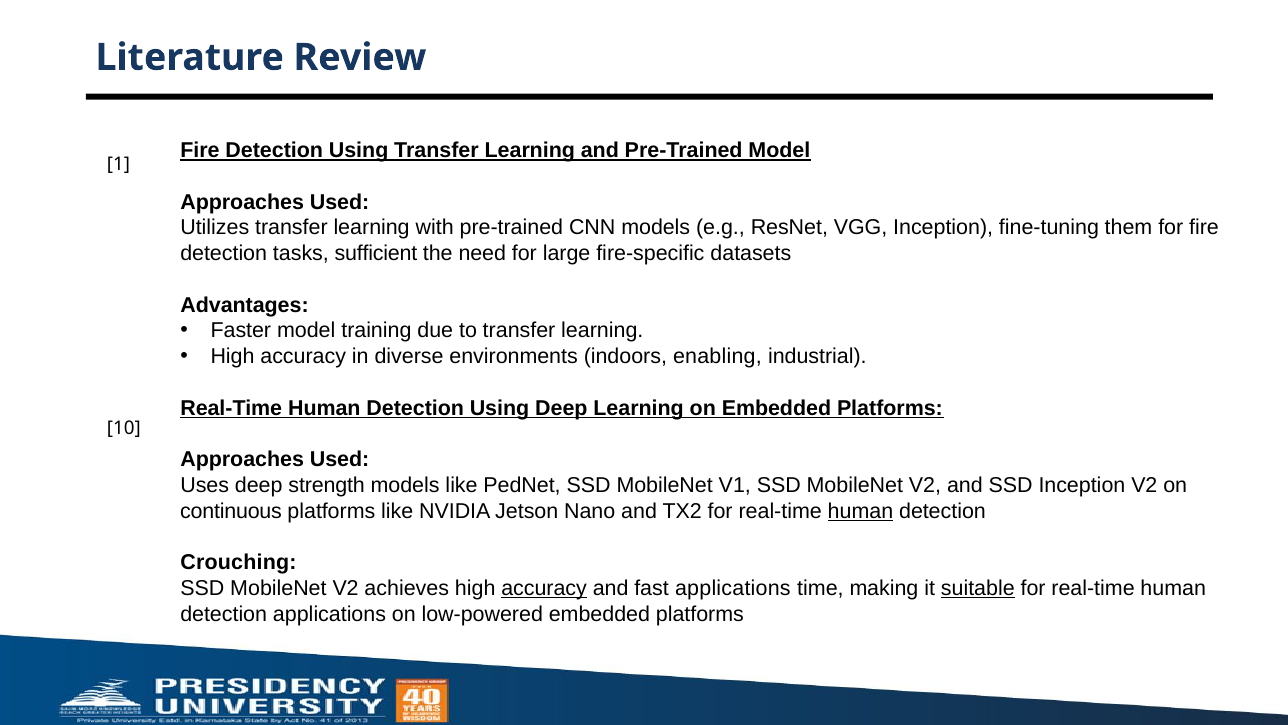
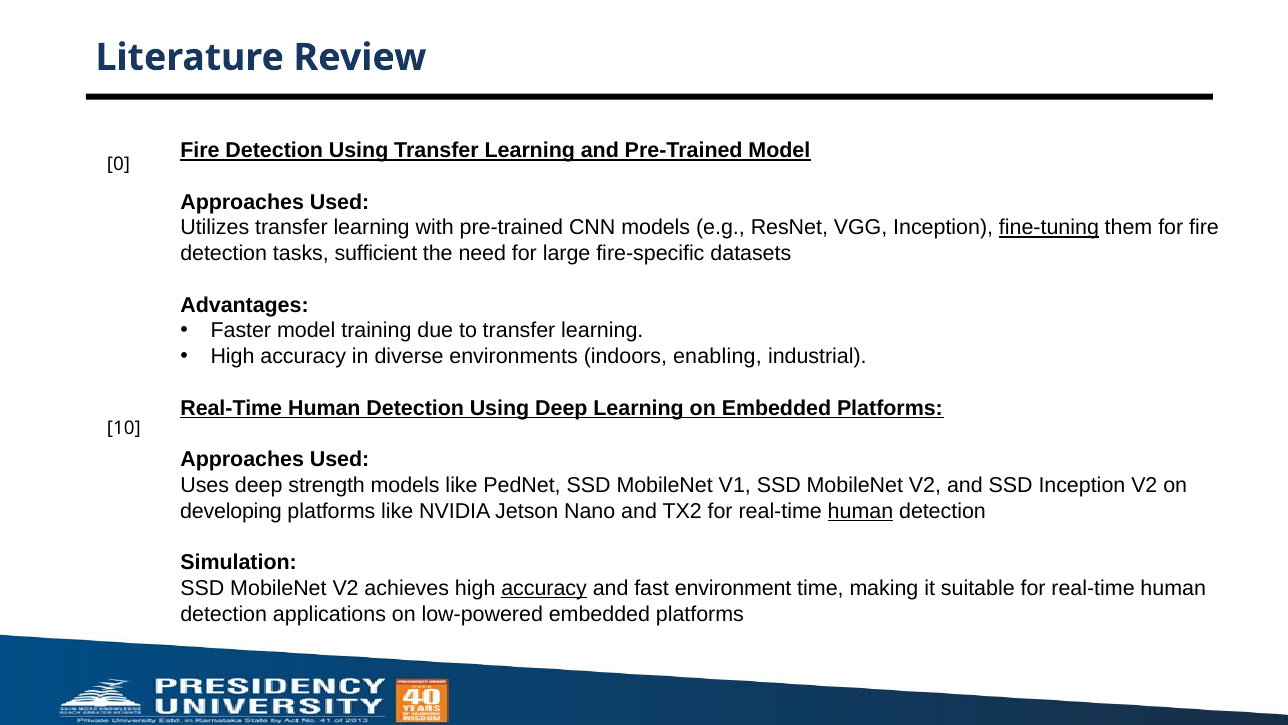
1: 1 -> 0
fine-tuning underline: none -> present
continuous: continuous -> developing
Crouching: Crouching -> Simulation
fast applications: applications -> environment
suitable underline: present -> none
